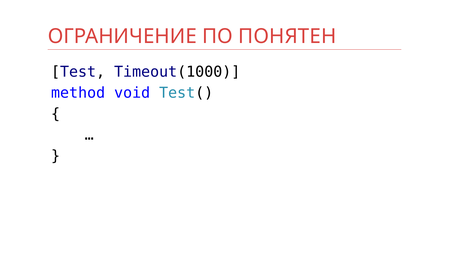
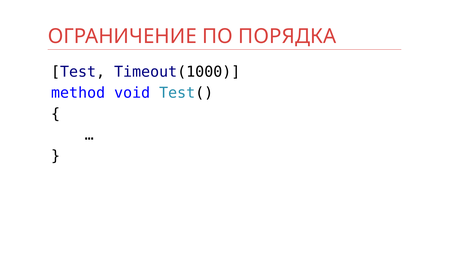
ПОНЯТЕН: ПОНЯТЕН -> ПОРЯДКА
